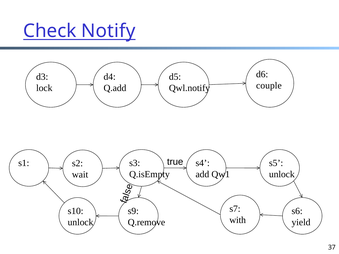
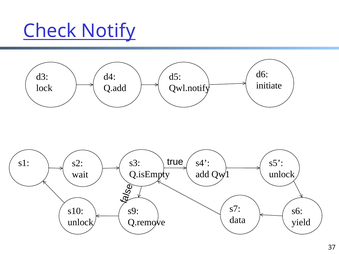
couple: couple -> initiate
with: with -> data
